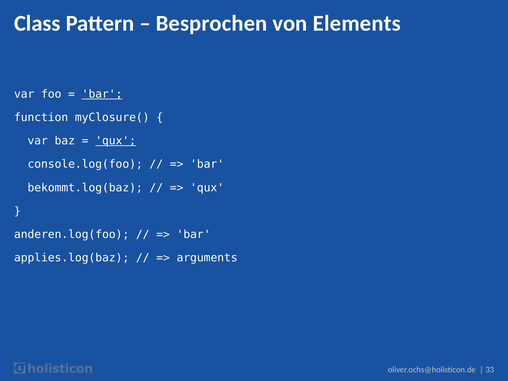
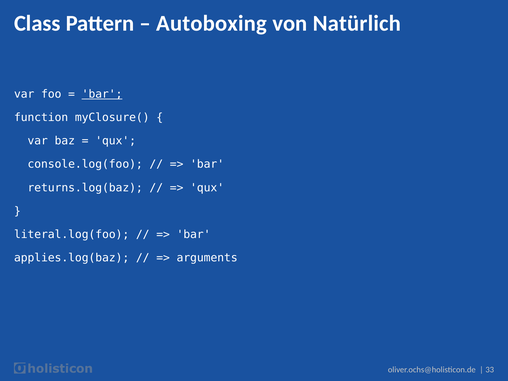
Besprochen: Besprochen -> Autoboxing
Elements: Elements -> Natürlich
qux at (116, 141) underline: present -> none
bekommt.log(baz: bekommt.log(baz -> returns.log(baz
anderen.log(foo: anderen.log(foo -> literal.log(foo
